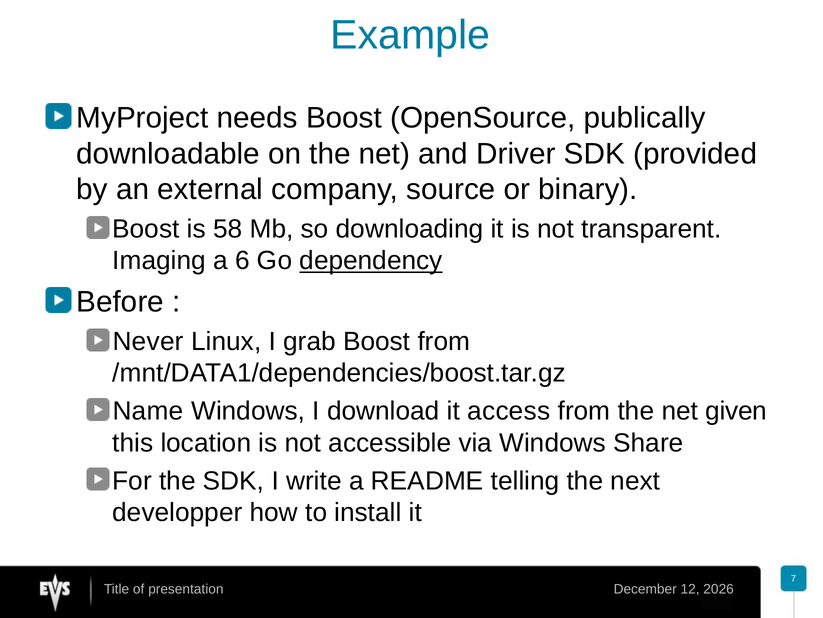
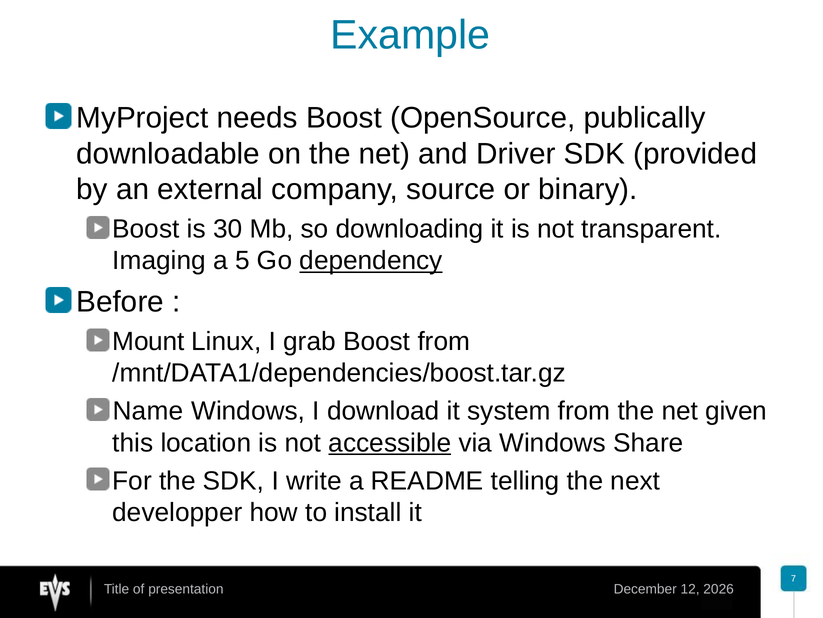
58: 58 -> 30
6: 6 -> 5
Never: Never -> Mount
access: access -> system
accessible underline: none -> present
